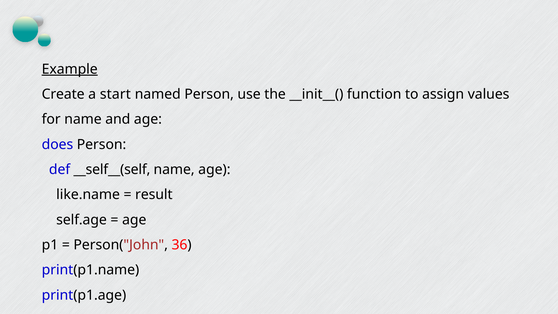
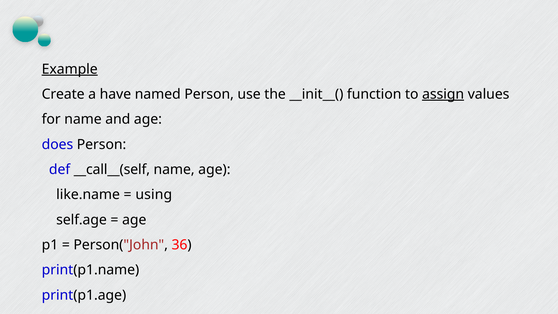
start: start -> have
assign underline: none -> present
__self__(self: __self__(self -> __call__(self
result: result -> using
